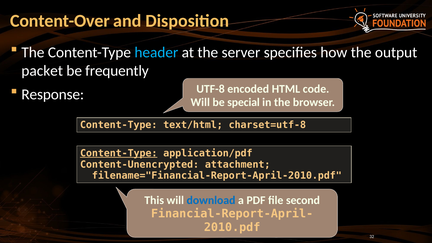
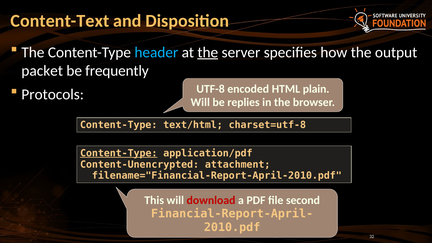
Content-Over: Content-Over -> Content-Text
the at (208, 52) underline: none -> present
code: code -> plain
Response: Response -> Protocols
special: special -> replies
download colour: blue -> red
